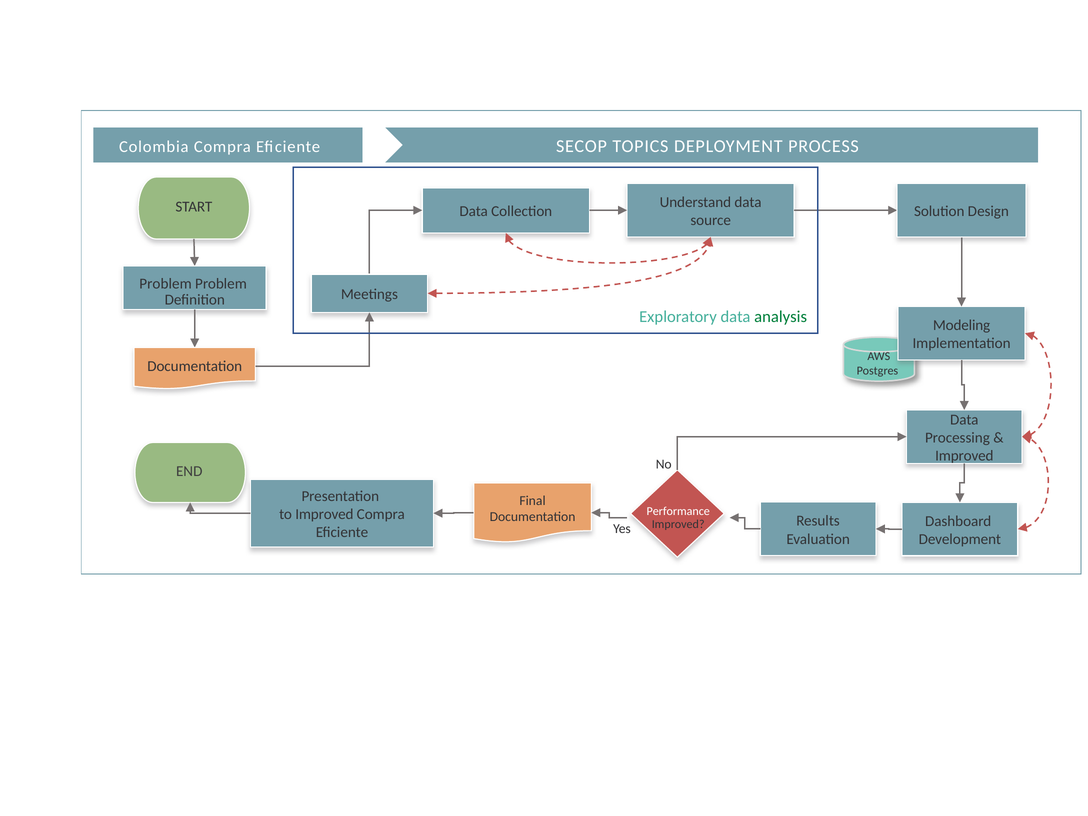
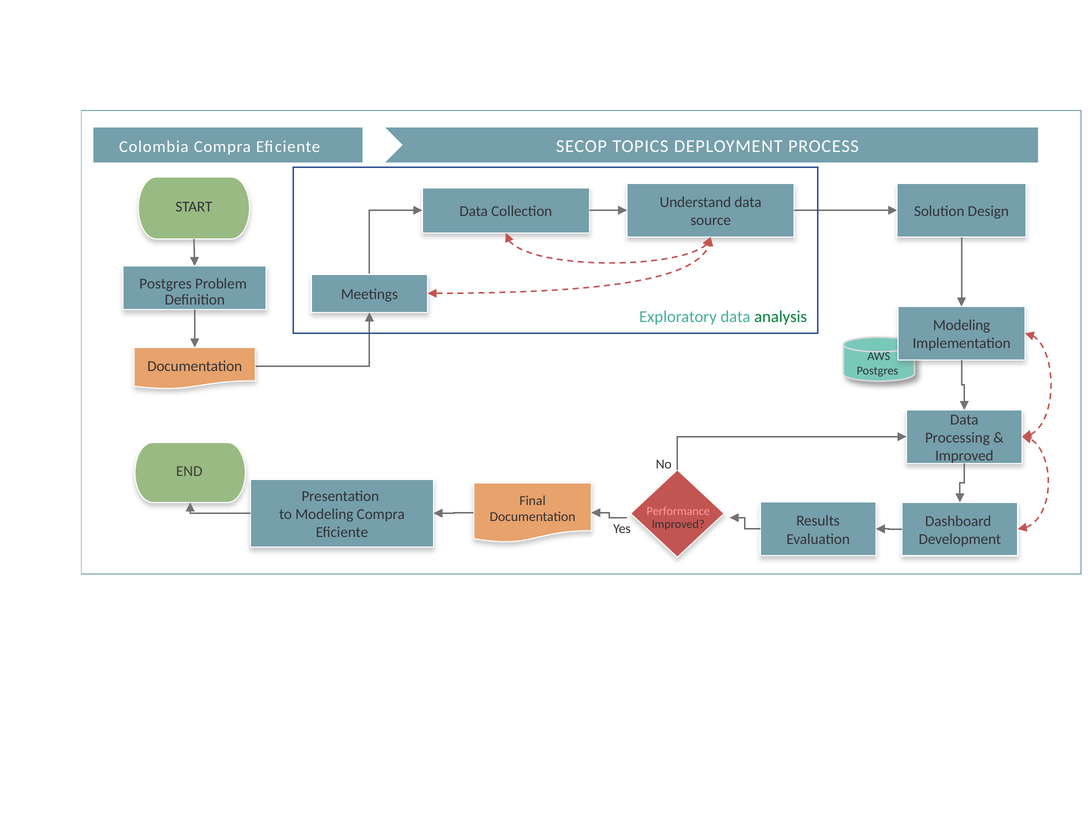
Problem at (165, 284): Problem -> Postgres
Performance colour: white -> pink
to Improved: Improved -> Modeling
